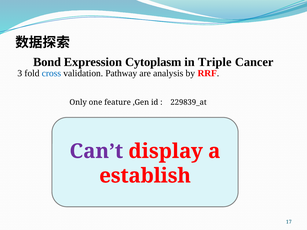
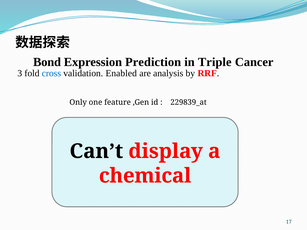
Cytoplasm: Cytoplasm -> Prediction
Pathway: Pathway -> Enabled
Can’t colour: purple -> black
establish: establish -> chemical
